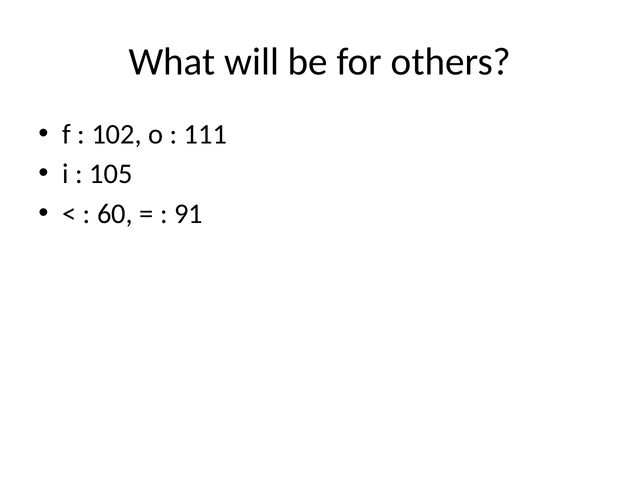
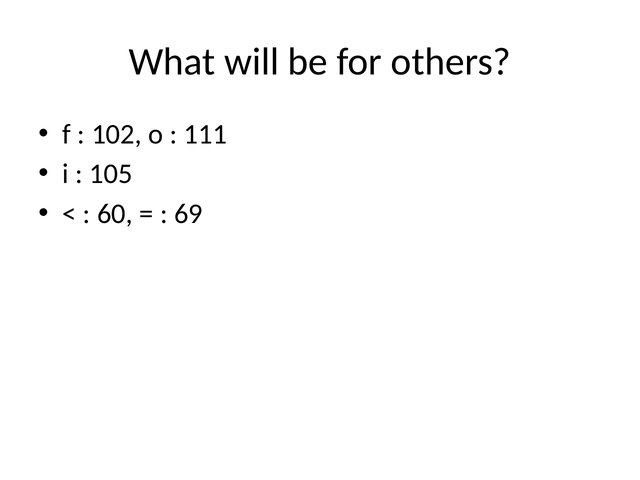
91: 91 -> 69
